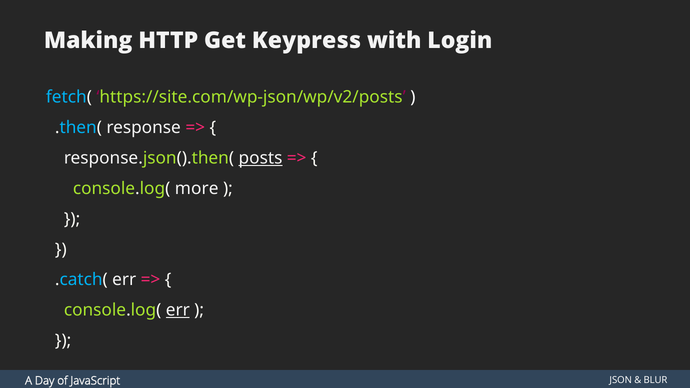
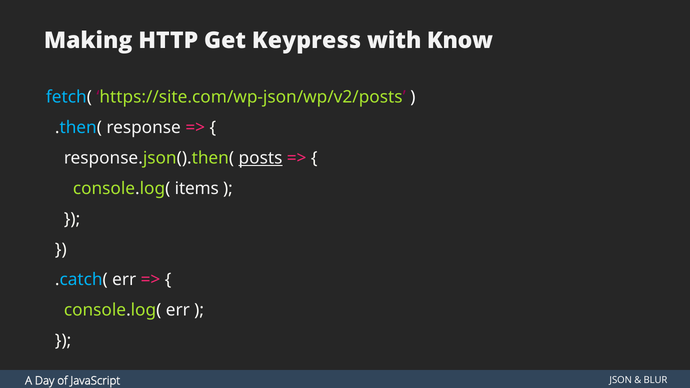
Login: Login -> Know
more: more -> items
err at (178, 310) underline: present -> none
